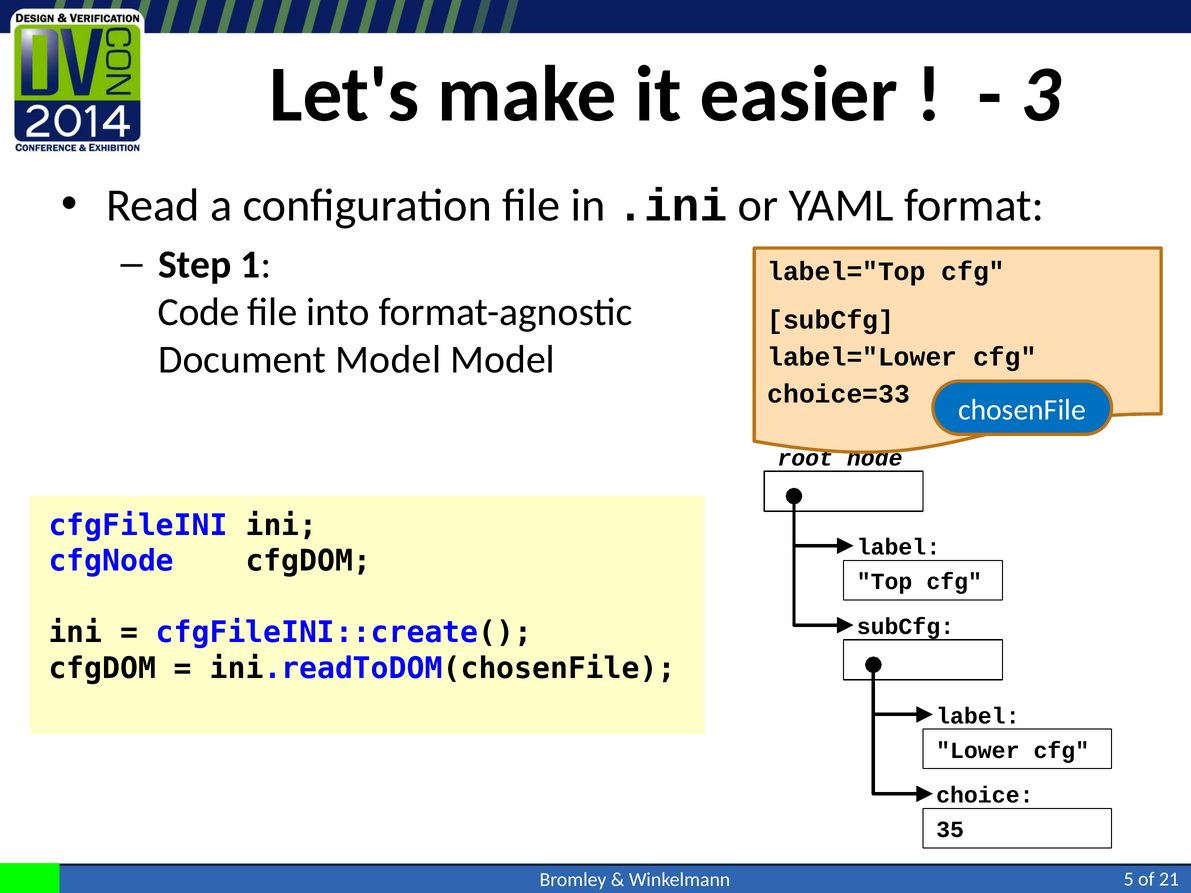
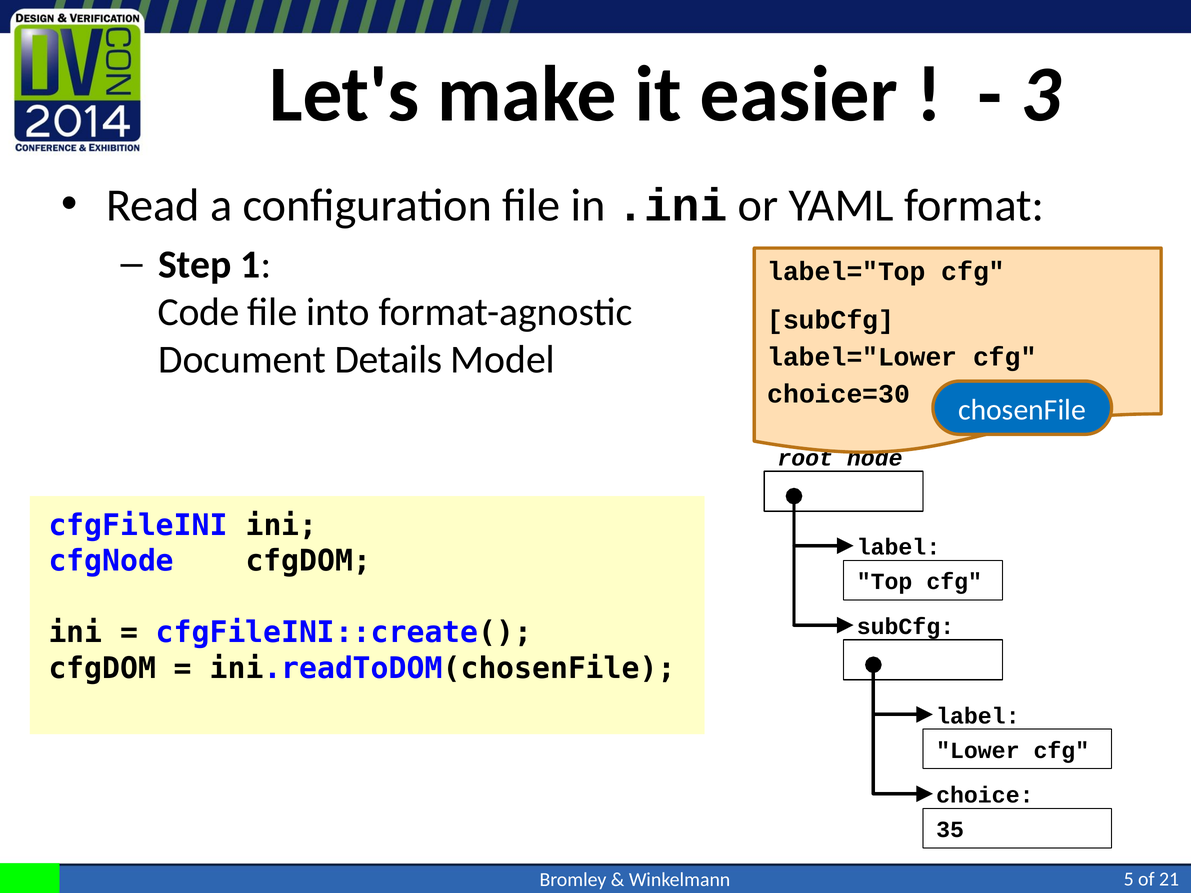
Document Model: Model -> Details
choice=33: choice=33 -> choice=30
